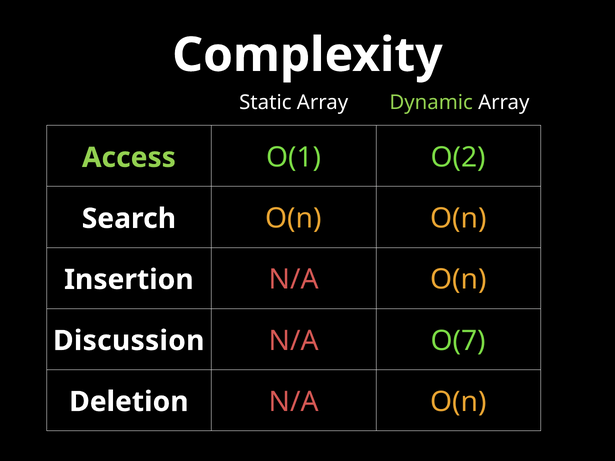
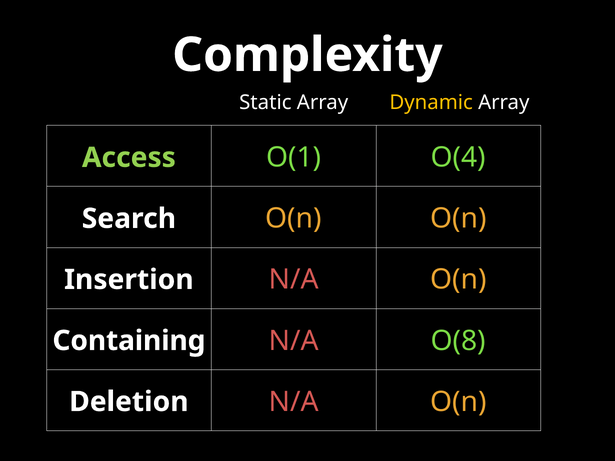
Dynamic colour: light green -> yellow
O(2: O(2 -> O(4
Discussion: Discussion -> Containing
O(7: O(7 -> O(8
